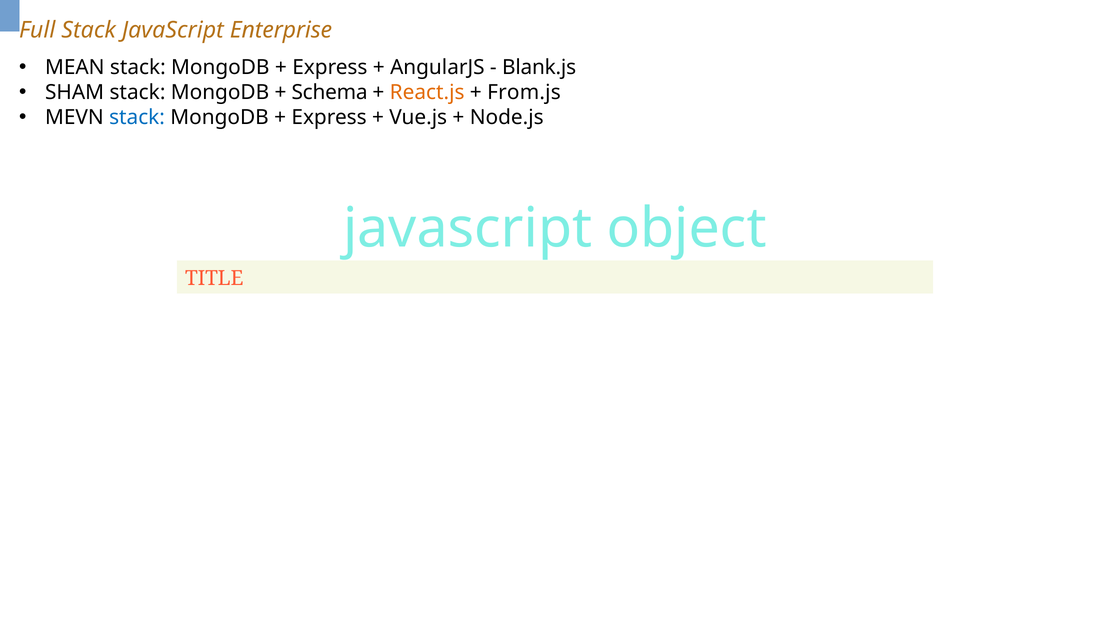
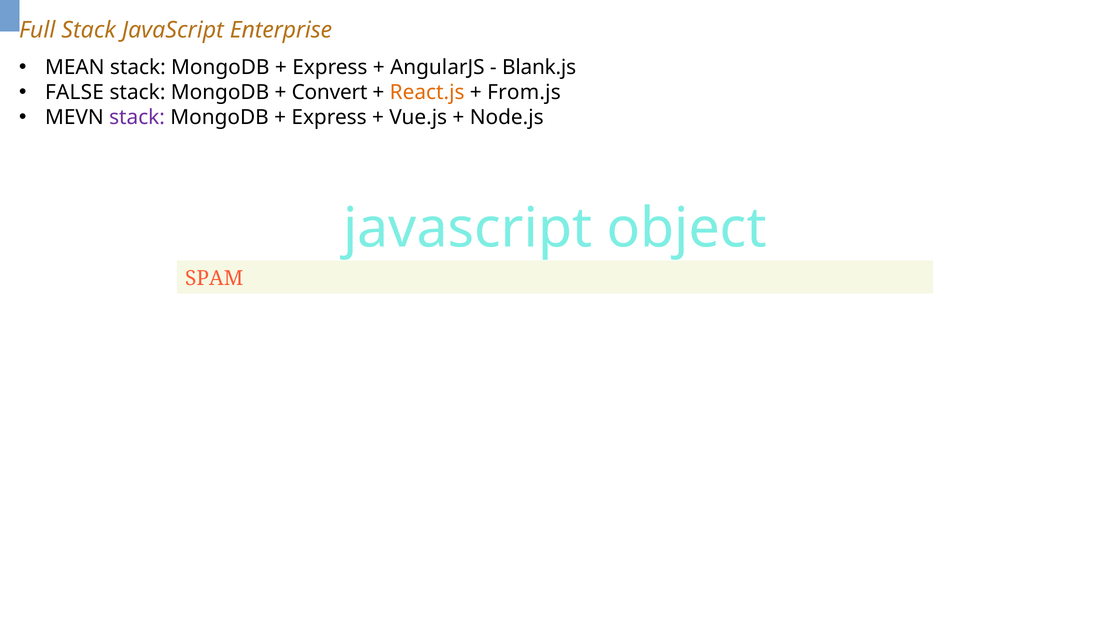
SHAM: SHAM -> FALSE
Schema: Schema -> Convert
stack at (137, 117) colour: blue -> purple
TITLE: TITLE -> SPAM
